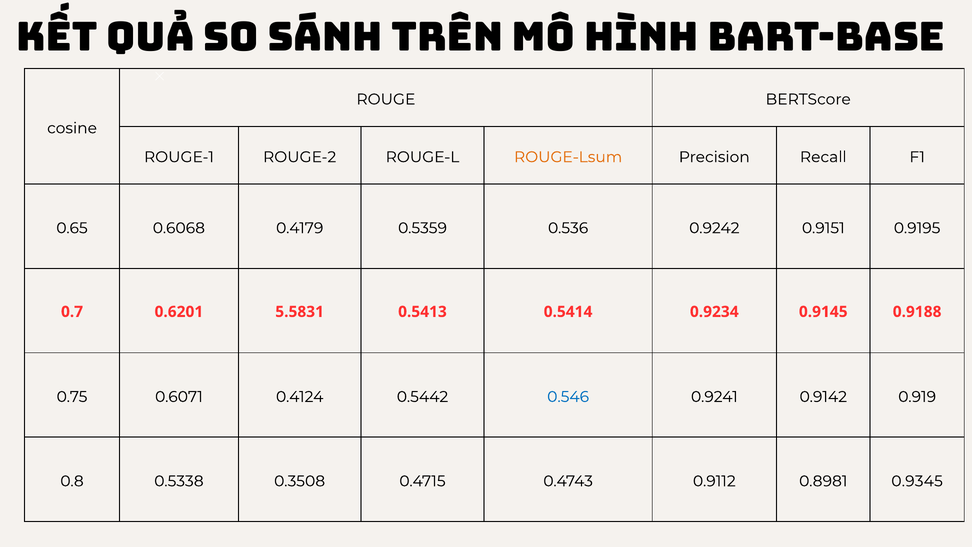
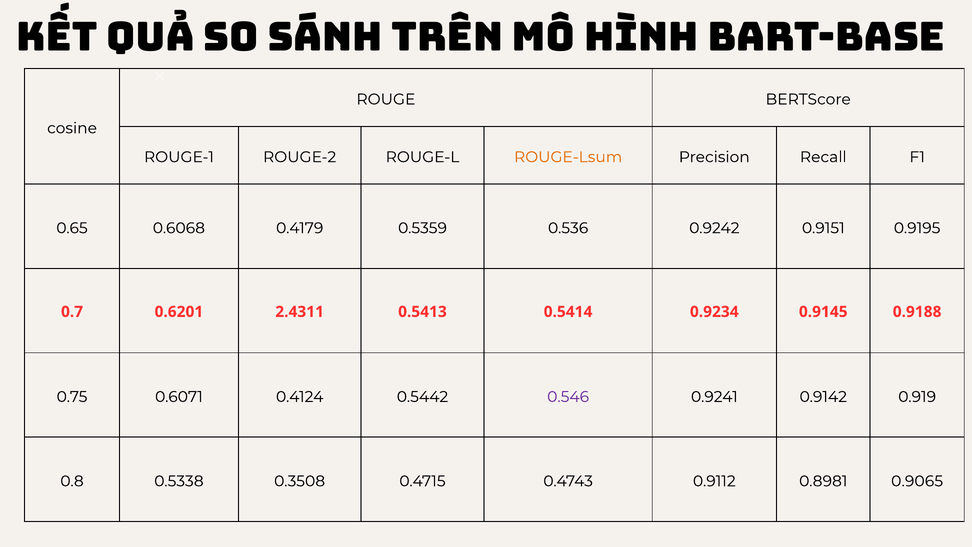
5.5831: 5.5831 -> 2.4311
0.546 colour: blue -> purple
0.9345: 0.9345 -> 0.9065
